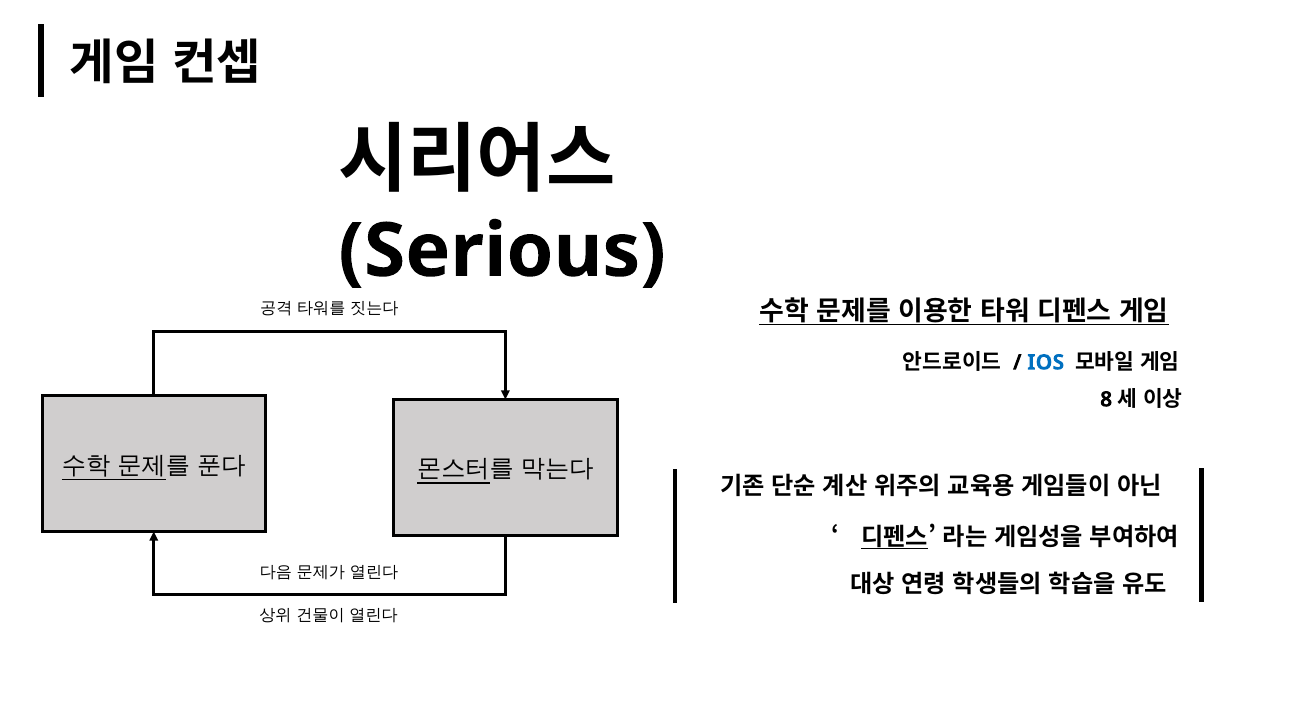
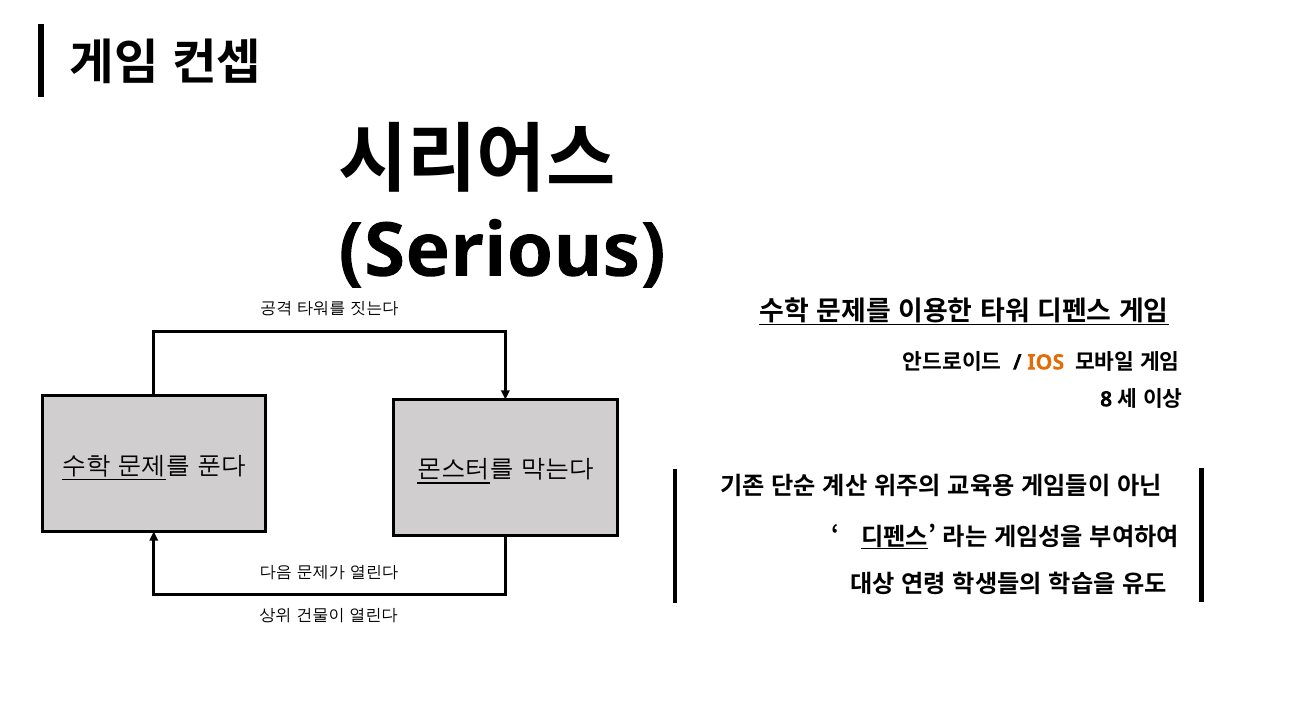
IOS colour: blue -> orange
